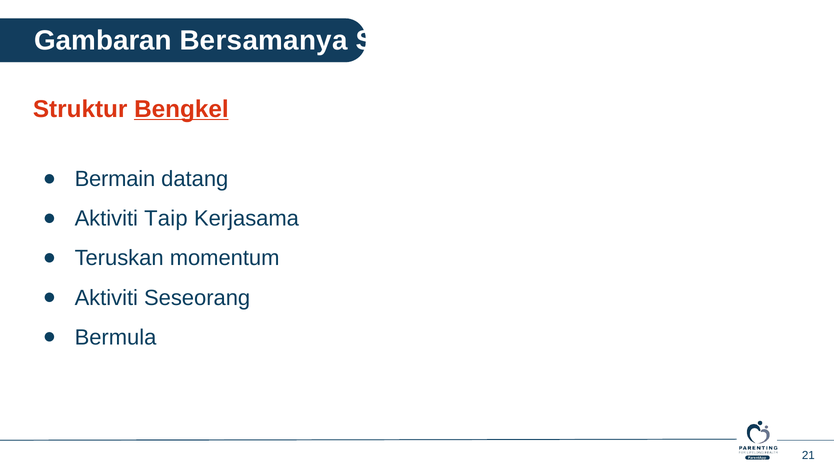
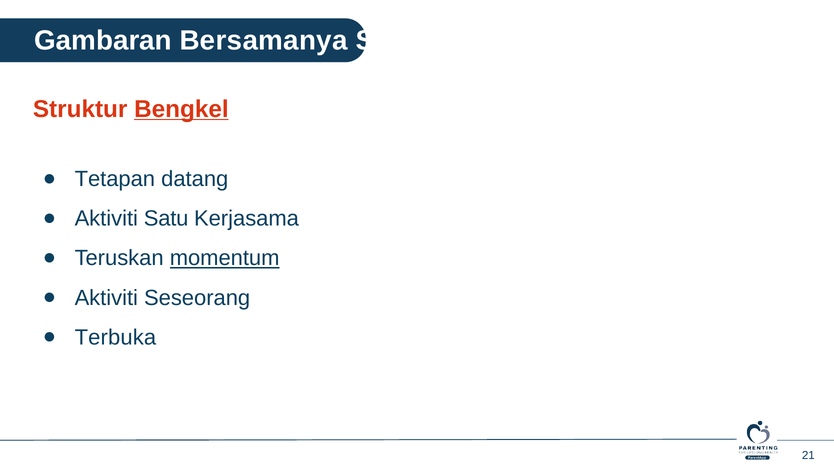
Bermain: Bermain -> Tetapan
Taip: Taip -> Satu
momentum underline: none -> present
Bermula: Bermula -> Terbuka
